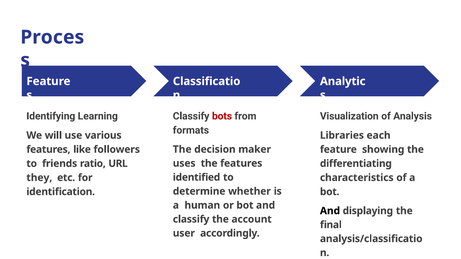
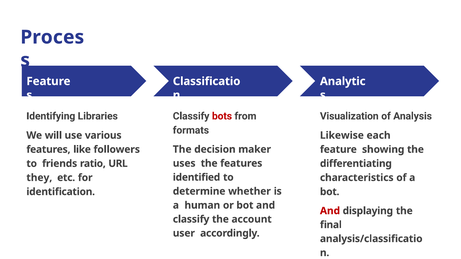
Learning: Learning -> Libraries
Libraries: Libraries -> Likewise
And at (330, 211) colour: black -> red
